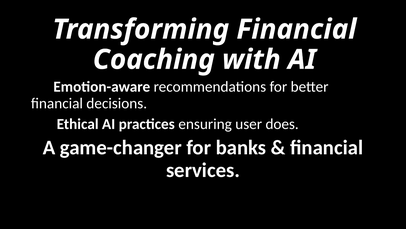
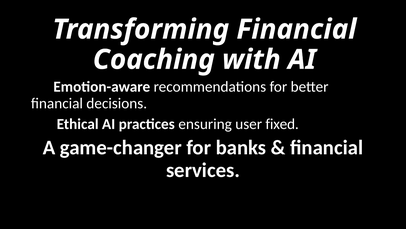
does: does -> fixed
